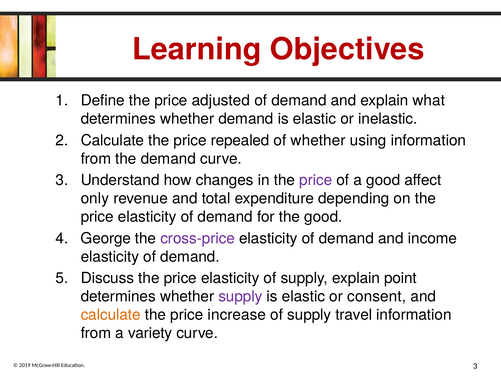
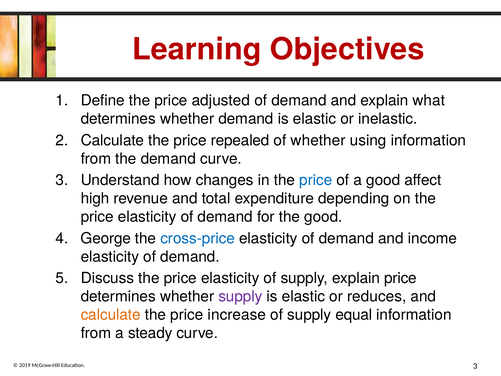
price at (316, 180) colour: purple -> blue
only: only -> high
cross-price colour: purple -> blue
explain point: point -> price
consent: consent -> reduces
travel: travel -> equal
variety: variety -> steady
